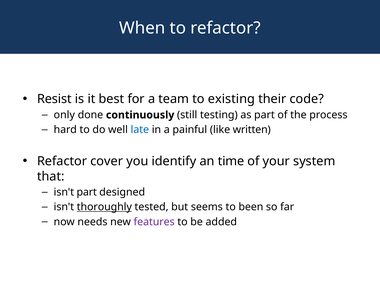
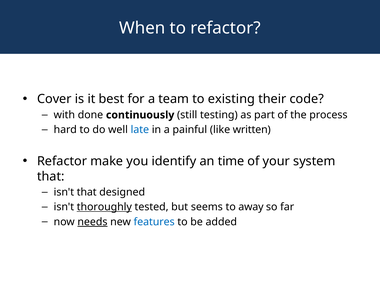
Resist: Resist -> Cover
only: only -> with
cover: cover -> make
isn't part: part -> that
been: been -> away
needs underline: none -> present
features colour: purple -> blue
